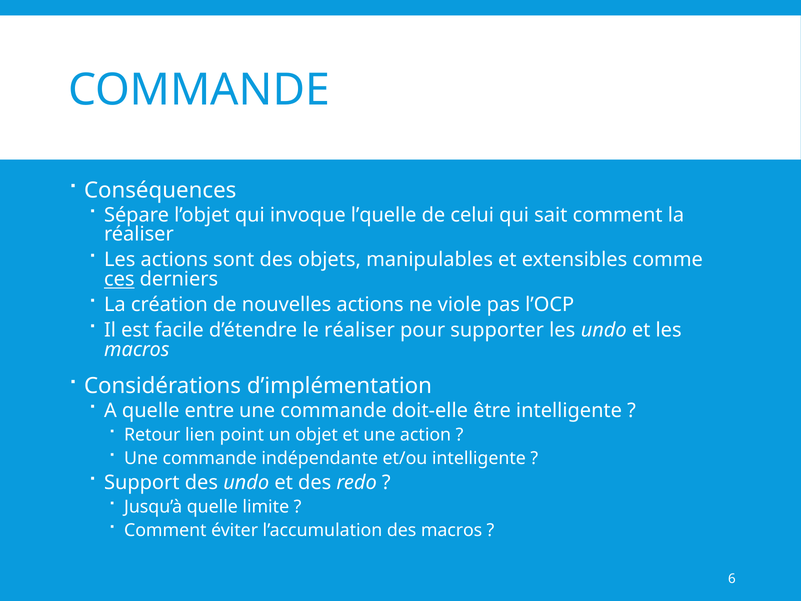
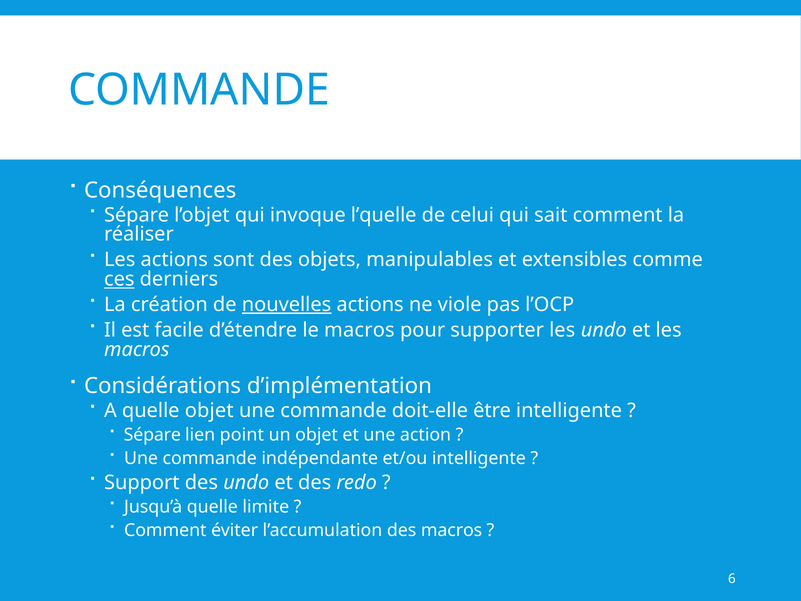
nouvelles underline: none -> present
le réaliser: réaliser -> macros
quelle entre: entre -> objet
Retour at (152, 435): Retour -> Sépare
